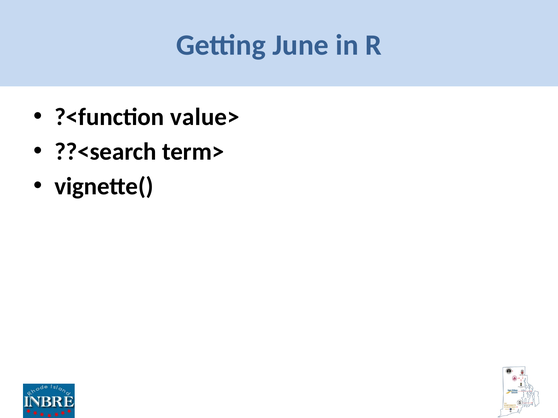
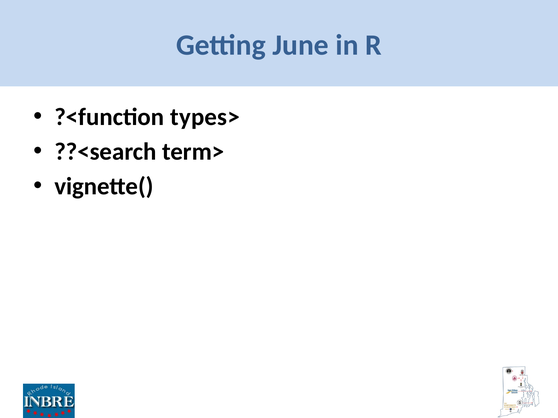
value>: value> -> types>
